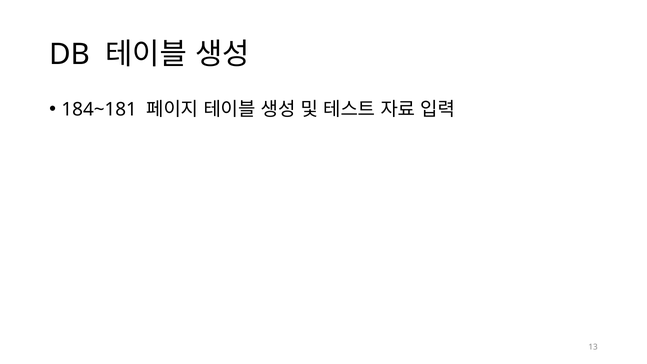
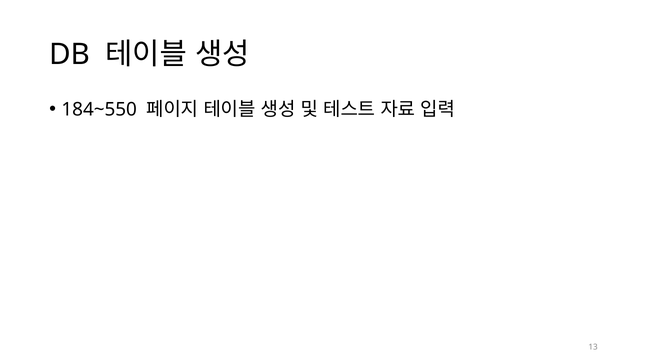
184~181: 184~181 -> 184~550
